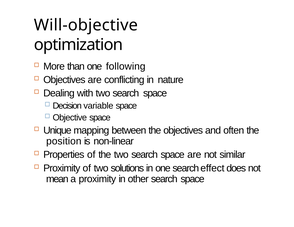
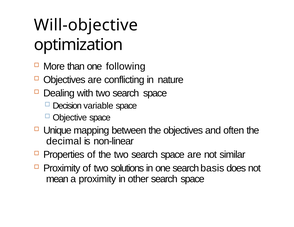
position: position -> decimal
effect: effect -> basis
